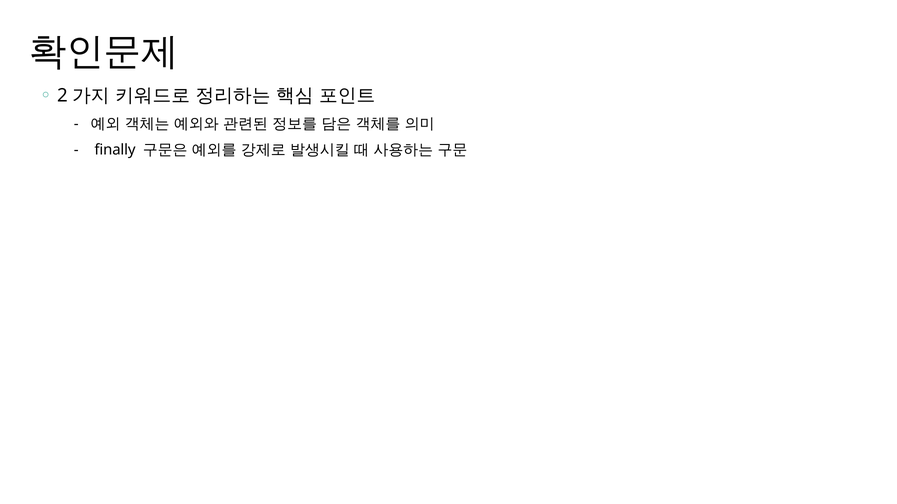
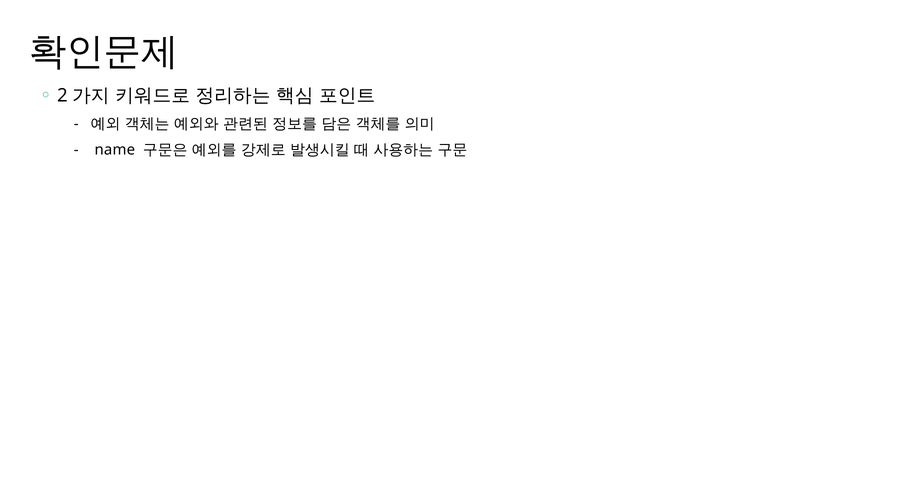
finally: finally -> name
